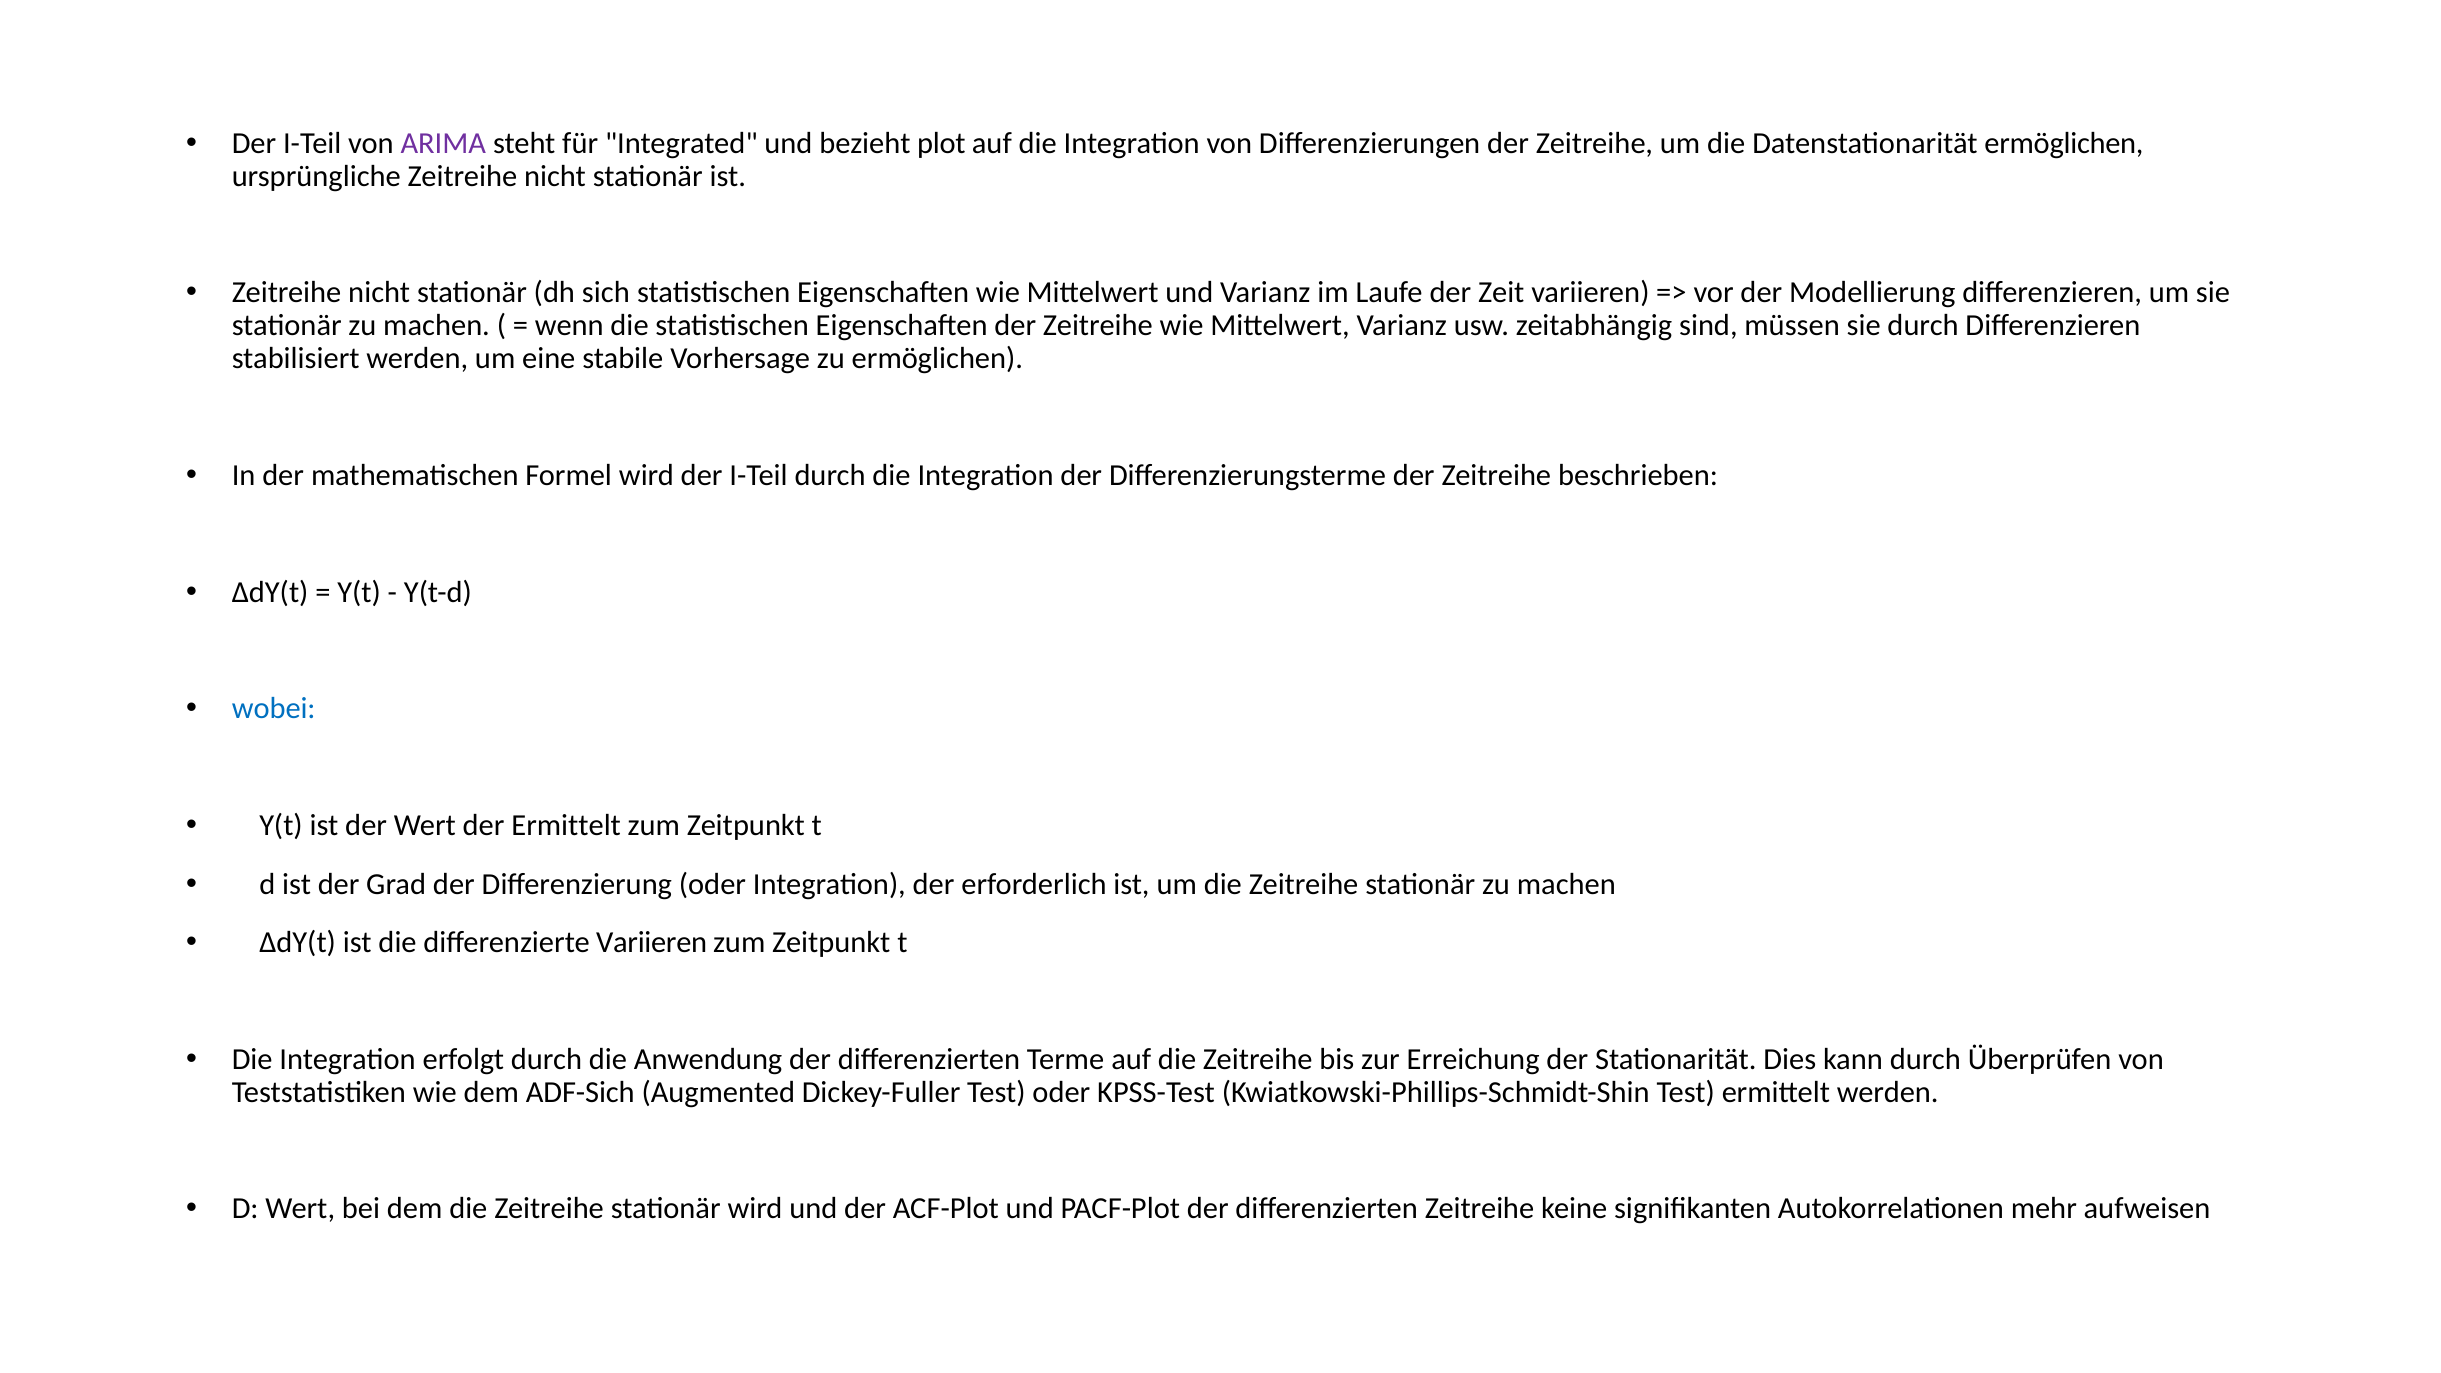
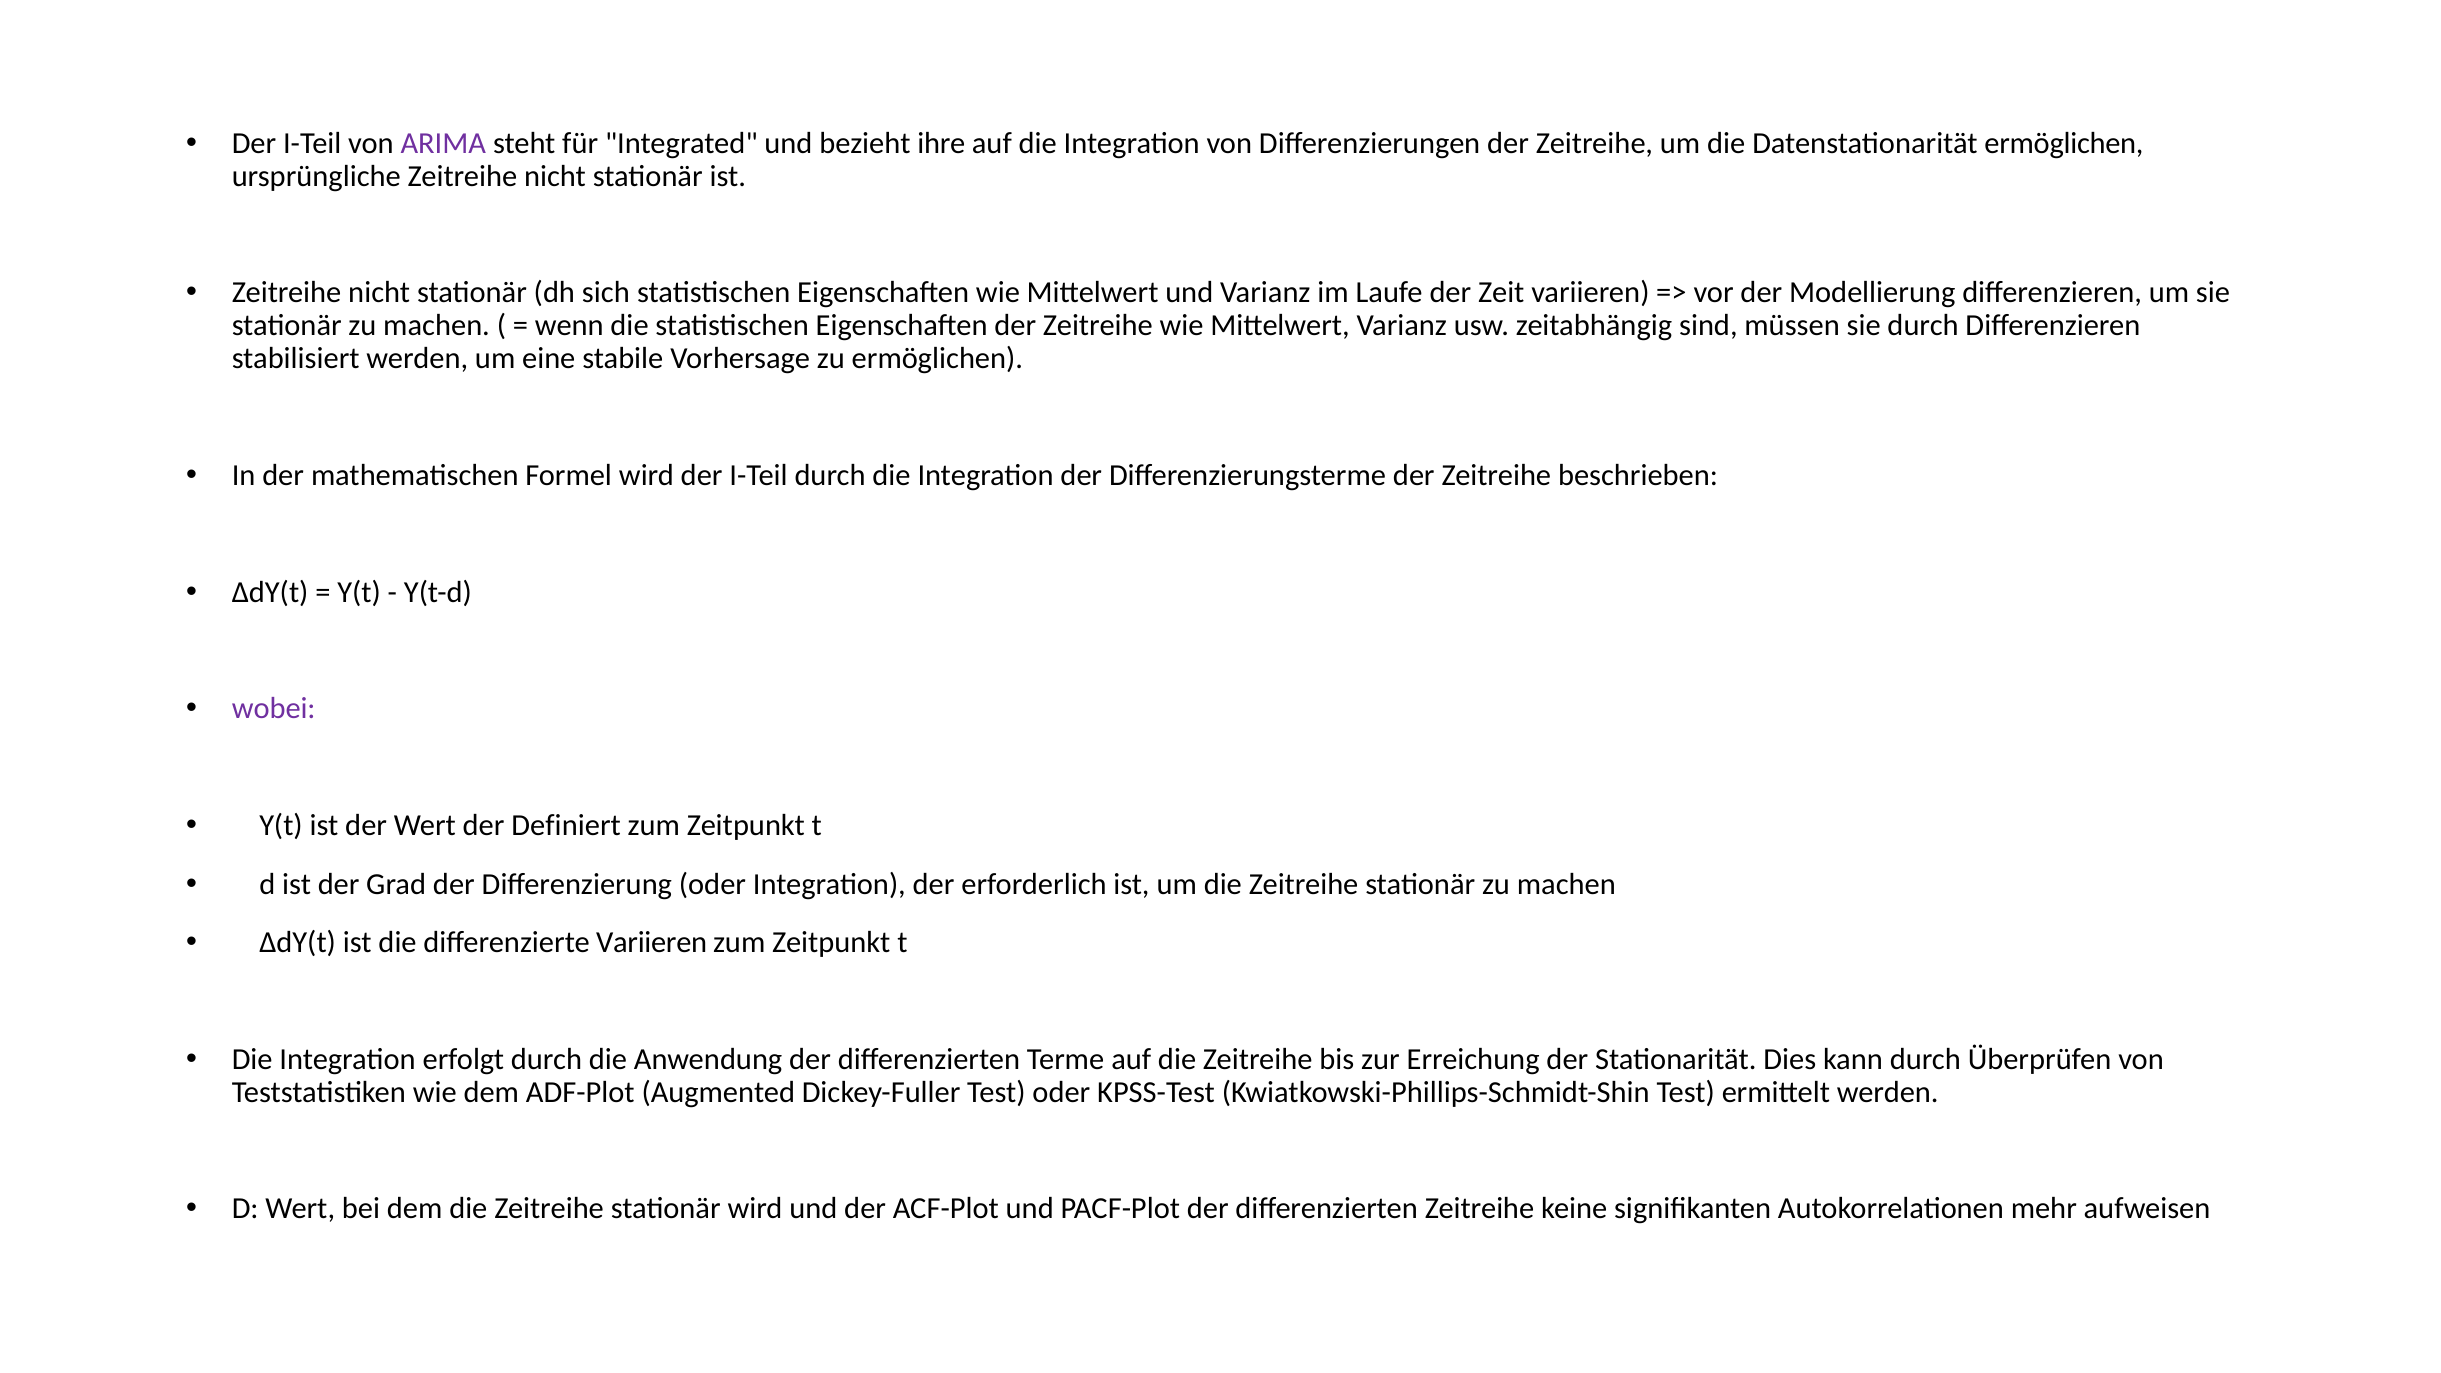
plot: plot -> ihre
wobei colour: blue -> purple
der Ermittelt: Ermittelt -> Definiert
ADF-Sich: ADF-Sich -> ADF-Plot
